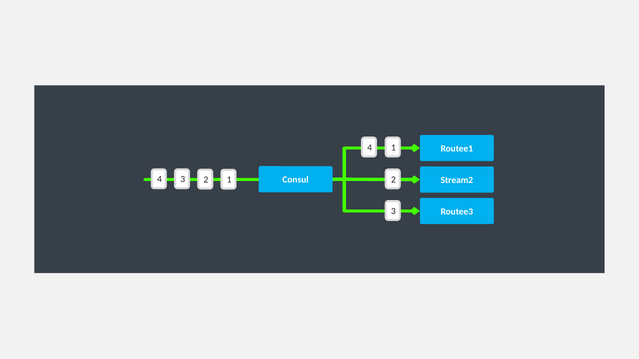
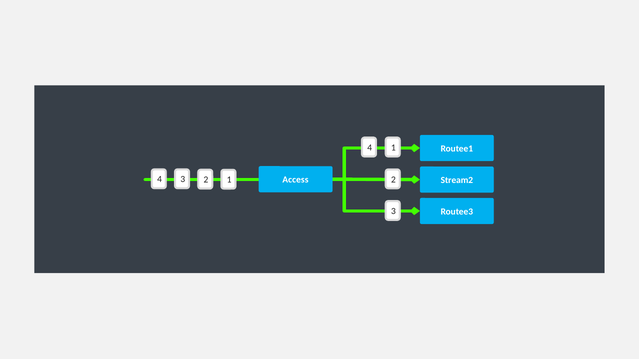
Consul: Consul -> Access
